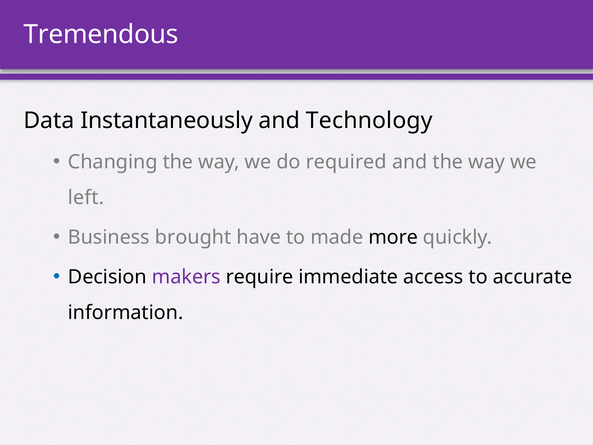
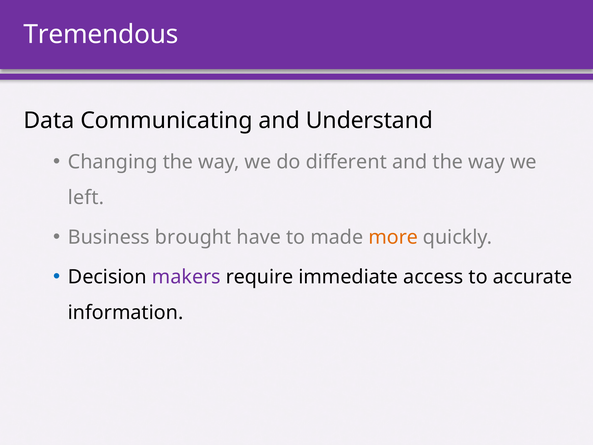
Instantaneously: Instantaneously -> Communicating
Technology: Technology -> Understand
required: required -> different
more colour: black -> orange
